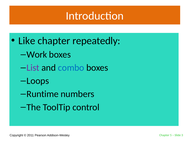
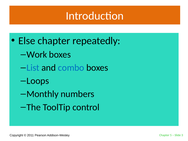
Like: Like -> Else
List colour: purple -> blue
Runtime: Runtime -> Monthly
